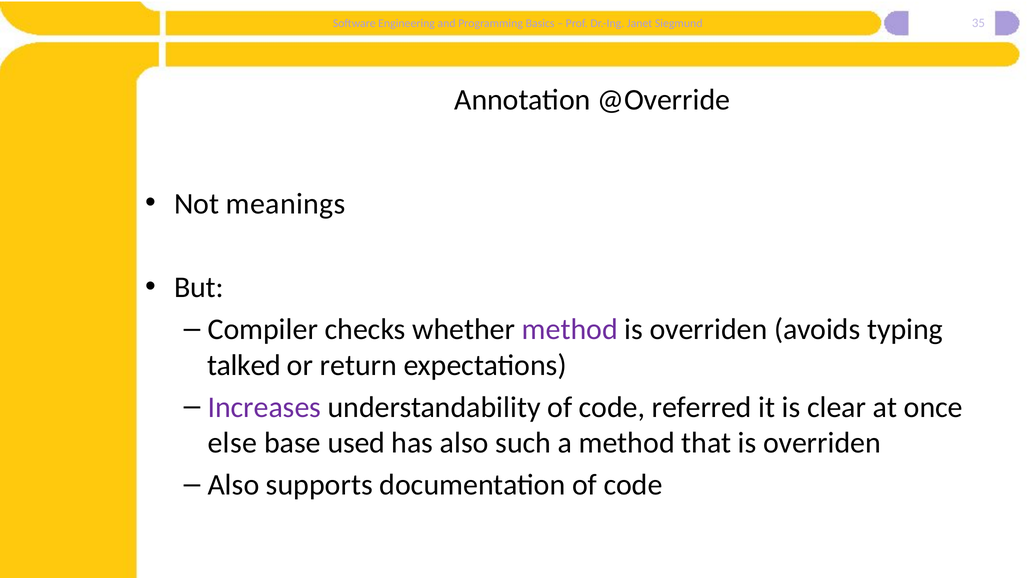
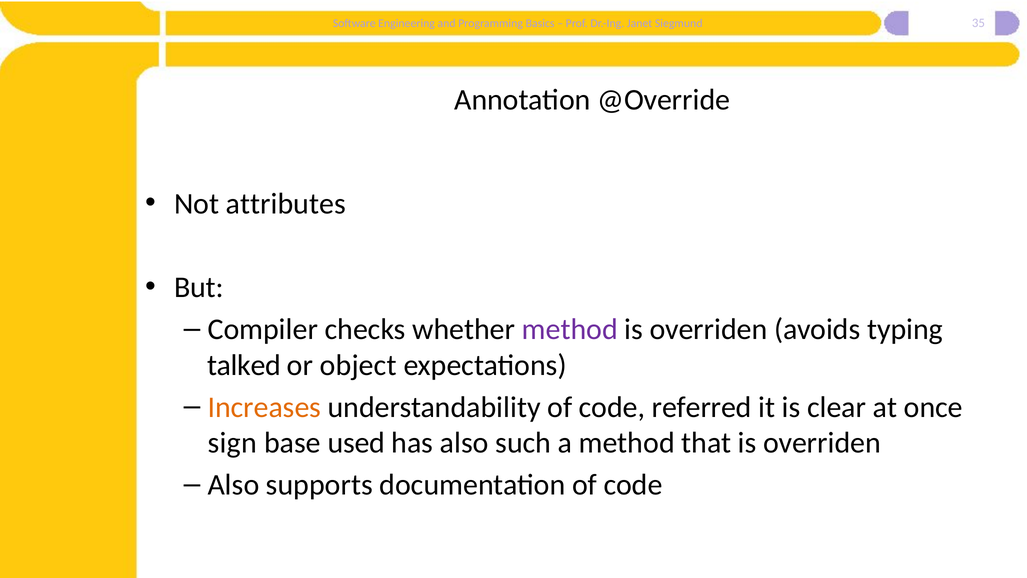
meanings: meanings -> attributes
return: return -> object
Increases colour: purple -> orange
else: else -> sign
